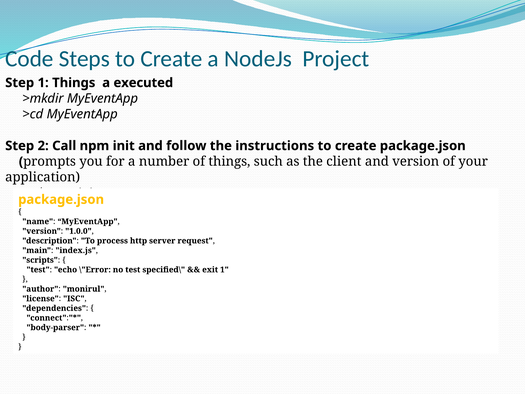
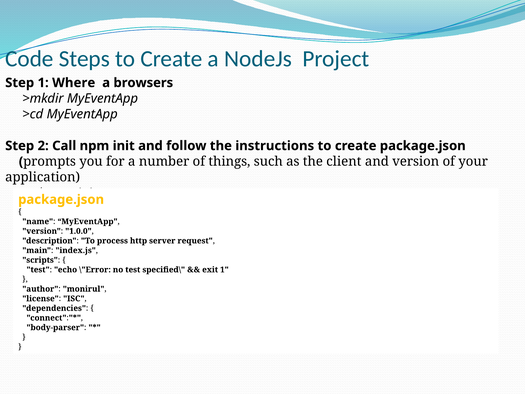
1 Things: Things -> Where
executed: executed -> browsers
